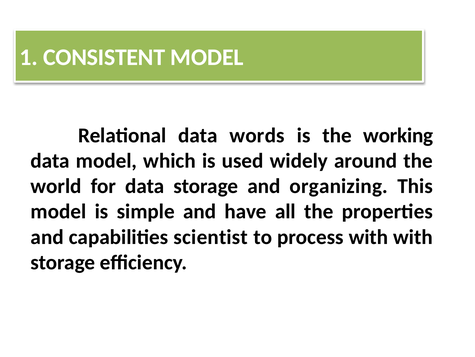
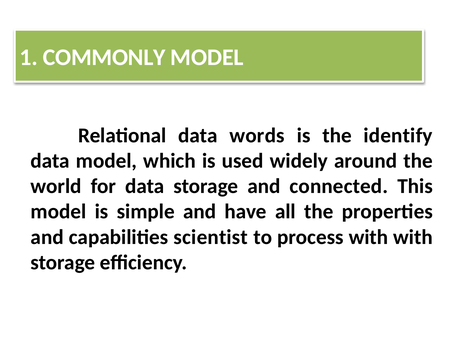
CONSISTENT: CONSISTENT -> COMMONLY
working: working -> identify
organizing: organizing -> connected
